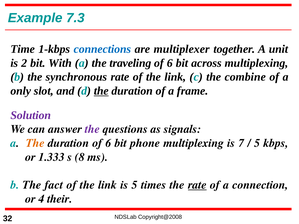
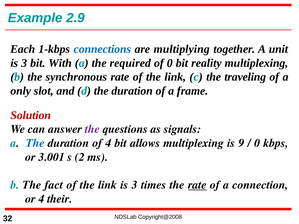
7.3: 7.3 -> 2.9
Time: Time -> Each
multiplexer: multiplexer -> multiplying
2 at (24, 63): 2 -> 3
traveling: traveling -> required
6 at (170, 63): 6 -> 0
across: across -> reality
combine: combine -> traveling
the at (101, 91) underline: present -> none
Solution colour: purple -> red
The at (35, 143) colour: orange -> blue
duration of 6: 6 -> 4
phone: phone -> allows
7: 7 -> 9
5 at (257, 143): 5 -> 0
1.333: 1.333 -> 3.001
8: 8 -> 2
link is 5: 5 -> 3
